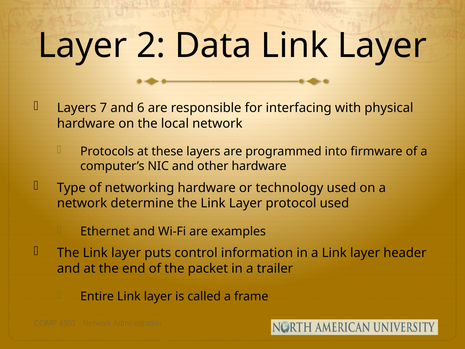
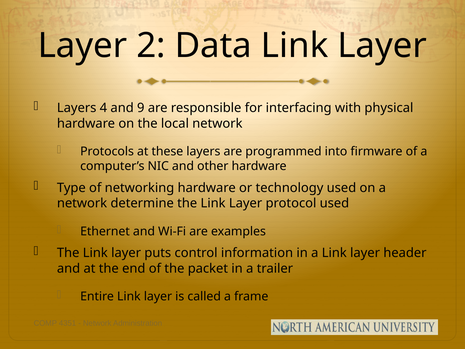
7: 7 -> 4
6: 6 -> 9
